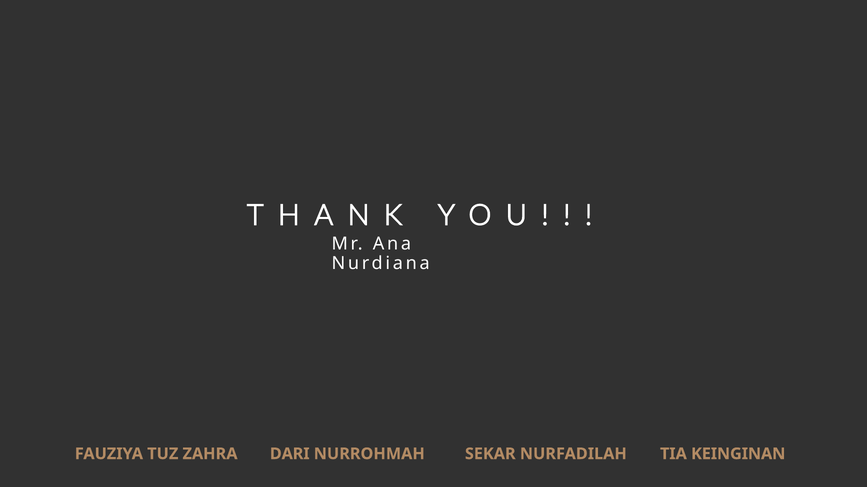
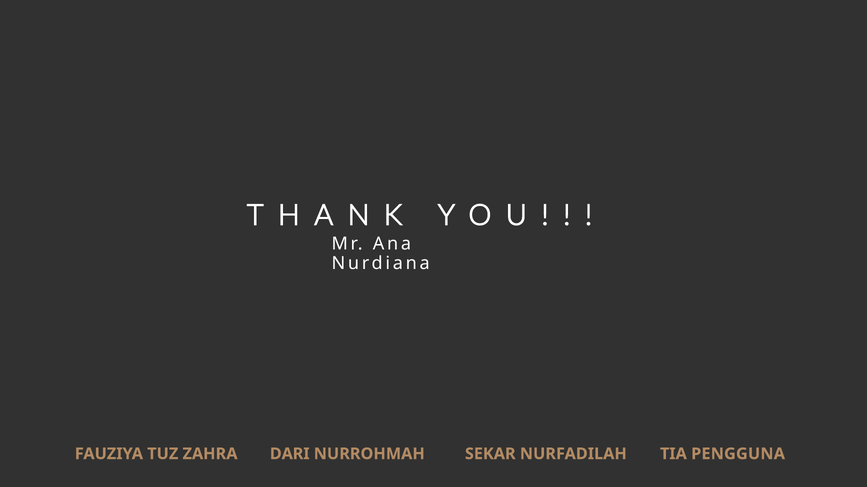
KEINGINAN: KEINGINAN -> PENGGUNA
